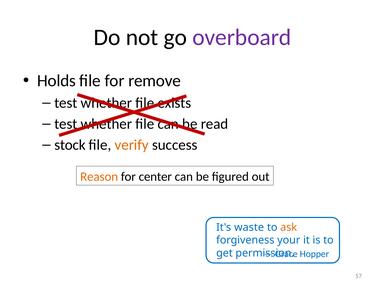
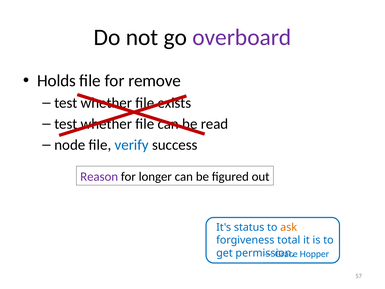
stock: stock -> node
verify colour: orange -> blue
Reason colour: orange -> purple
center: center -> longer
waste: waste -> status
your: your -> total
